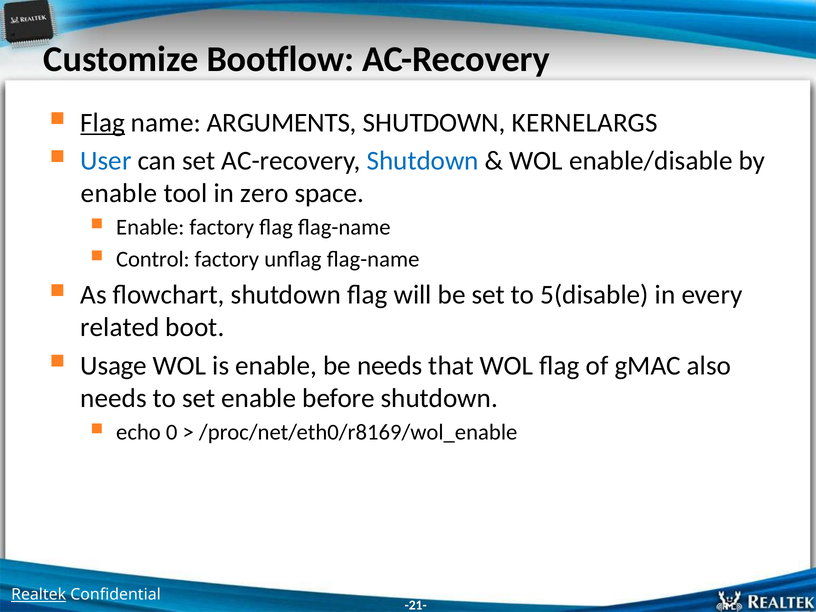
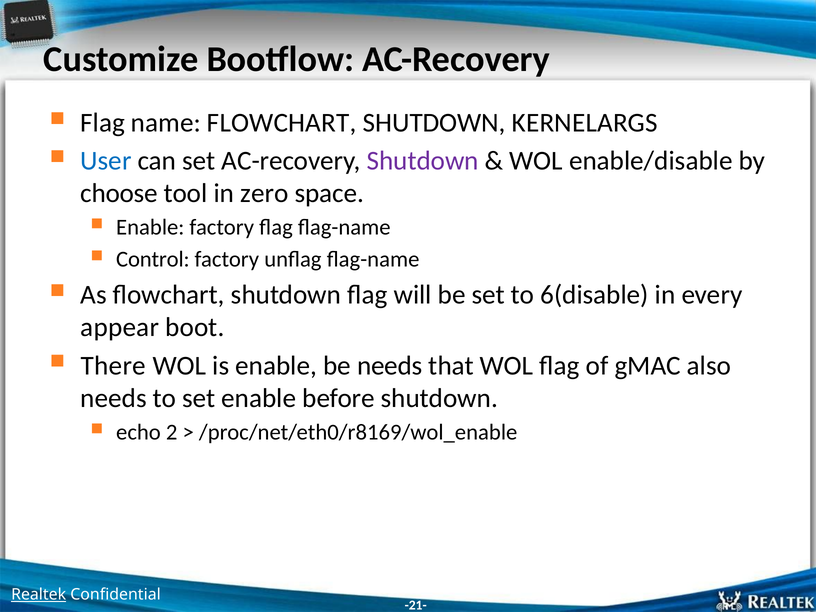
Flag at (103, 123) underline: present -> none
name ARGUMENTS: ARGUMENTS -> FLOWCHART
Shutdown at (423, 161) colour: blue -> purple
enable at (119, 193): enable -> choose
5(disable: 5(disable -> 6(disable
related: related -> appear
Usage: Usage -> There
0: 0 -> 2
